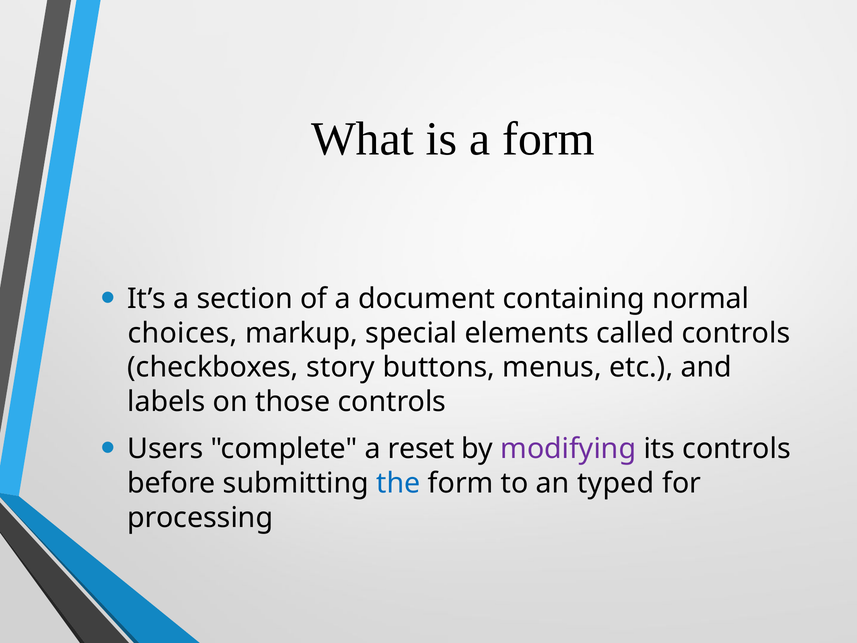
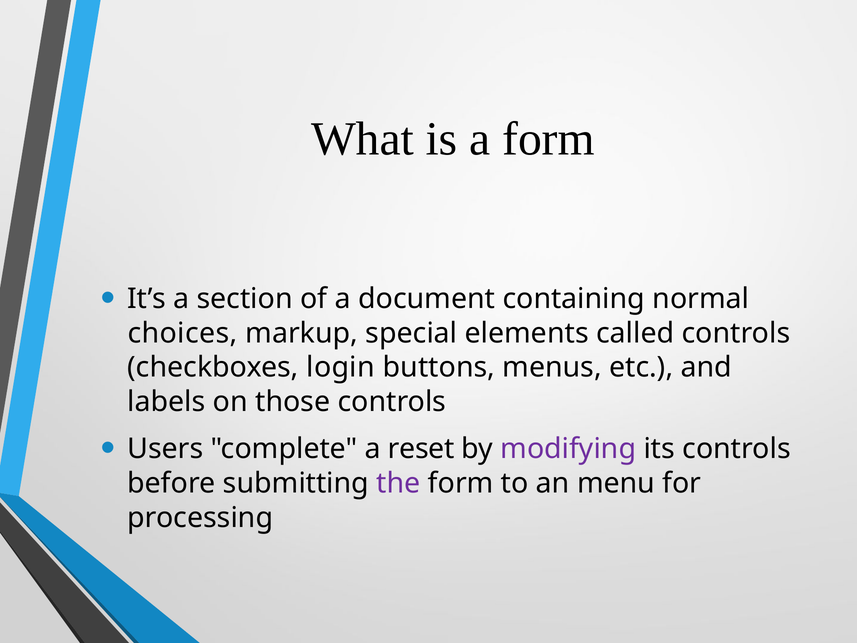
story: story -> login
the colour: blue -> purple
typed: typed -> menu
